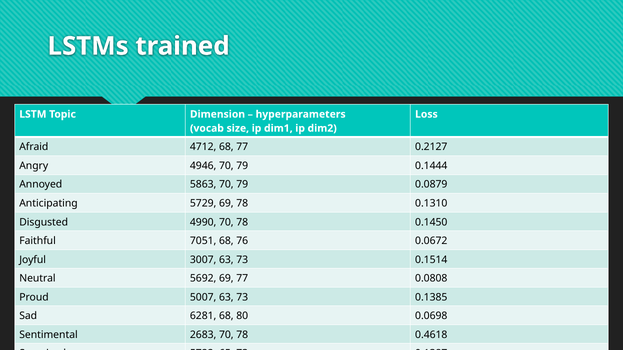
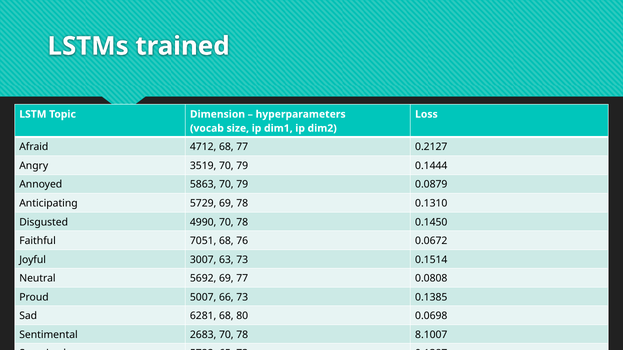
4946: 4946 -> 3519
5007 63: 63 -> 66
0.4618: 0.4618 -> 8.1007
